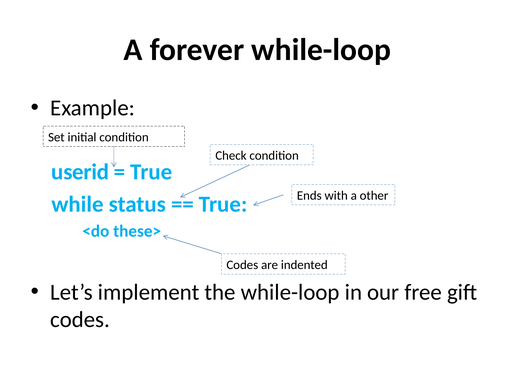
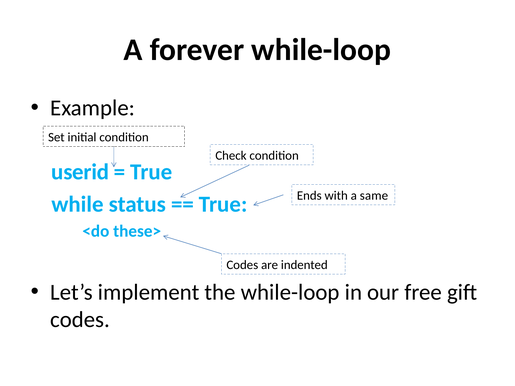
other: other -> same
